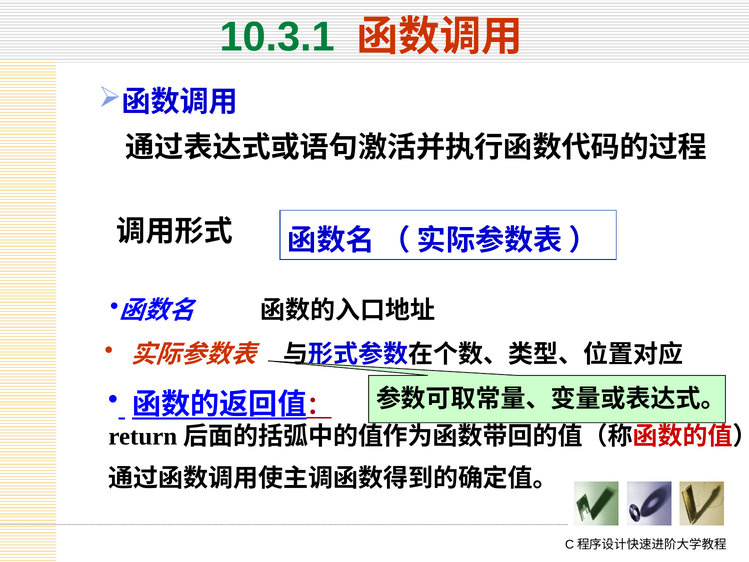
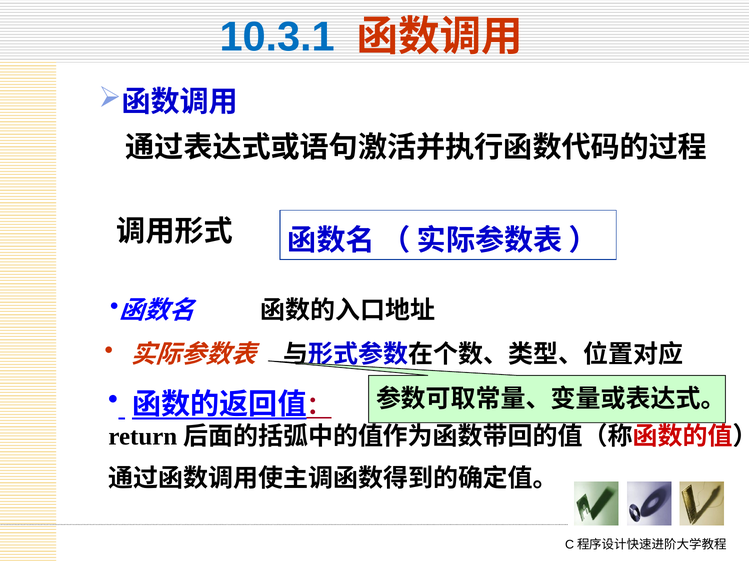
10.3.1 colour: green -> blue
